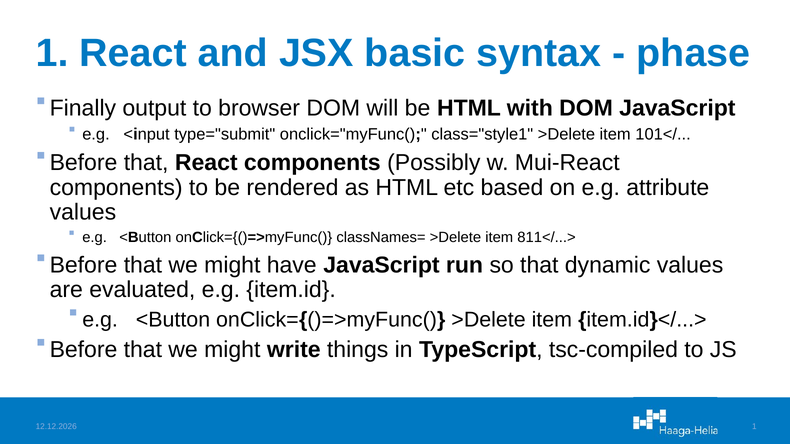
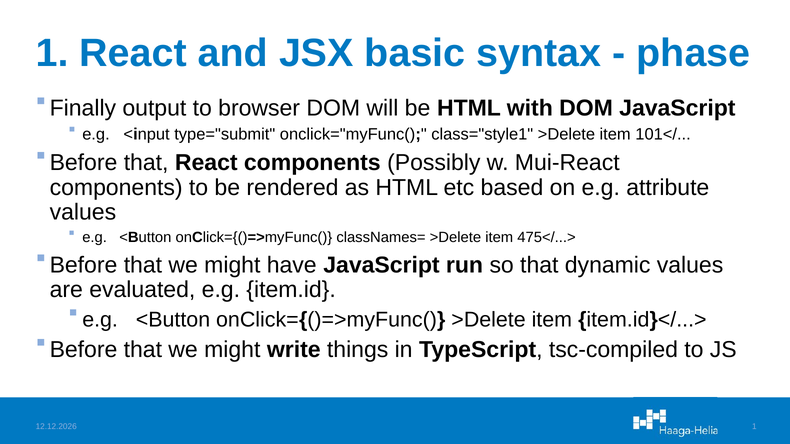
811</...>: 811</...> -> 475</...>
